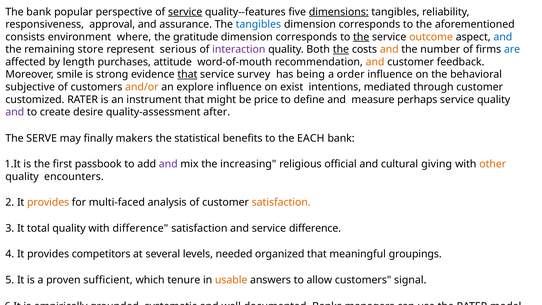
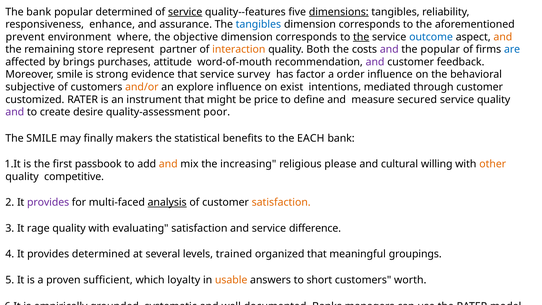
popular perspective: perspective -> determined
approval: approval -> enhance
consists: consists -> prevent
gratitude: gratitude -> objective
outcome colour: orange -> blue
and at (503, 37) colour: blue -> orange
serious: serious -> partner
interaction colour: purple -> orange
the at (341, 50) underline: present -> none
and at (389, 50) colour: orange -> purple
the number: number -> popular
length: length -> brings
and at (375, 62) colour: orange -> purple
that at (187, 75) underline: present -> none
being: being -> factor
perhaps: perhaps -> secured
after: after -> poor
The SERVE: SERVE -> SMILE
and at (168, 164) colour: purple -> orange
official: official -> please
giving: giving -> willing
encounters: encounters -> competitive
provides at (48, 203) colour: orange -> purple
analysis underline: none -> present
total: total -> rage
with difference: difference -> evaluating
provides competitors: competitors -> determined
needed: needed -> trained
tenure: tenure -> loyalty
allow: allow -> short
signal: signal -> worth
